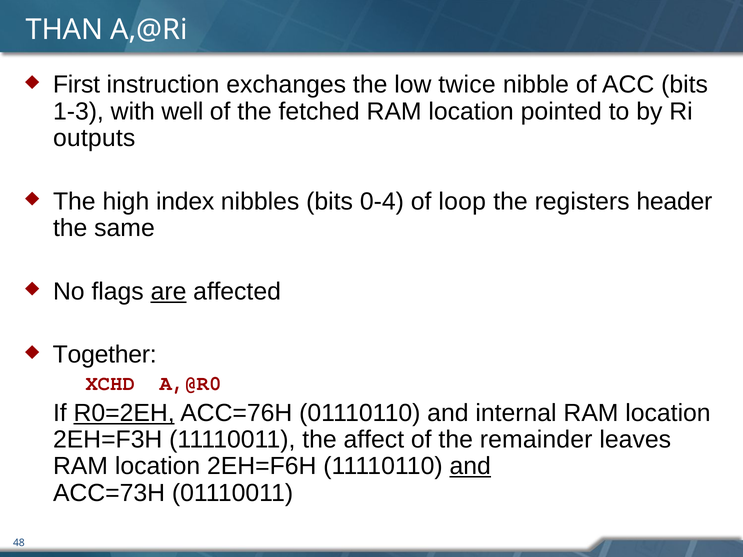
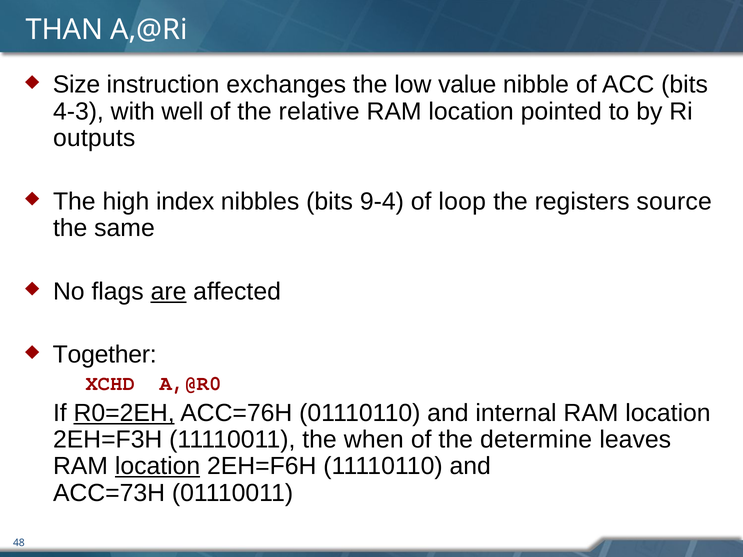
First: First -> Size
twice: twice -> value
1-3: 1-3 -> 4-3
fetched: fetched -> relative
0-4: 0-4 -> 9-4
header: header -> source
affect: affect -> when
remainder: remainder -> determine
location at (158, 467) underline: none -> present
and at (470, 467) underline: present -> none
